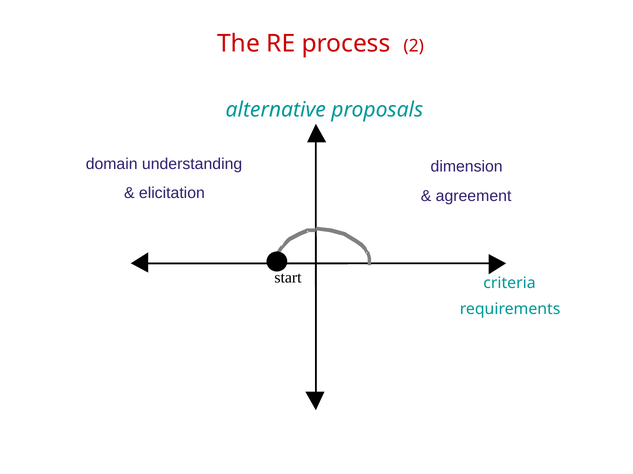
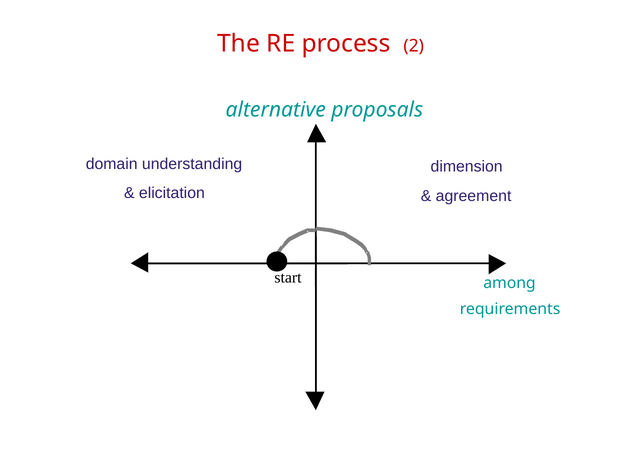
criteria: criteria -> among
